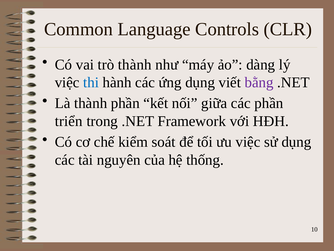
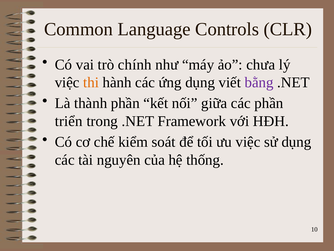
trò thành: thành -> chính
dàng: dàng -> chưa
thi colour: blue -> orange
